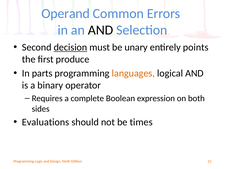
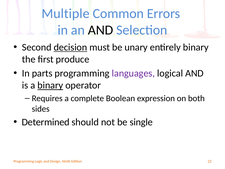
Operand: Operand -> Multiple
entirely points: points -> binary
languages colour: orange -> purple
binary at (50, 85) underline: none -> present
Evaluations: Evaluations -> Determined
times: times -> single
